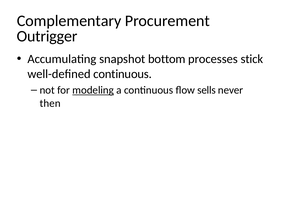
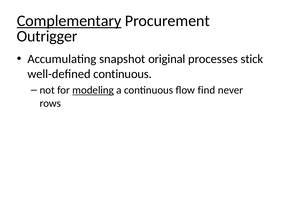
Complementary underline: none -> present
bottom: bottom -> original
sells: sells -> find
then: then -> rows
